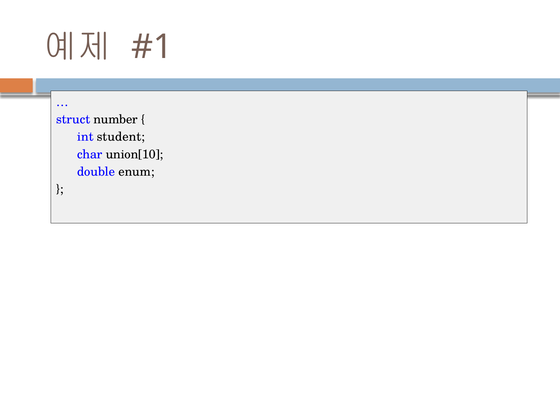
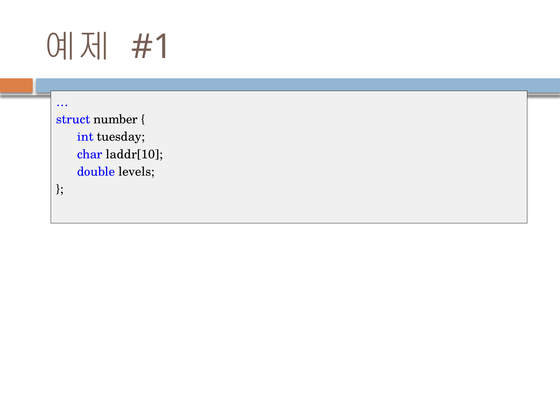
student: student -> tuesday
union[10: union[10 -> laddr[10
enum: enum -> levels
